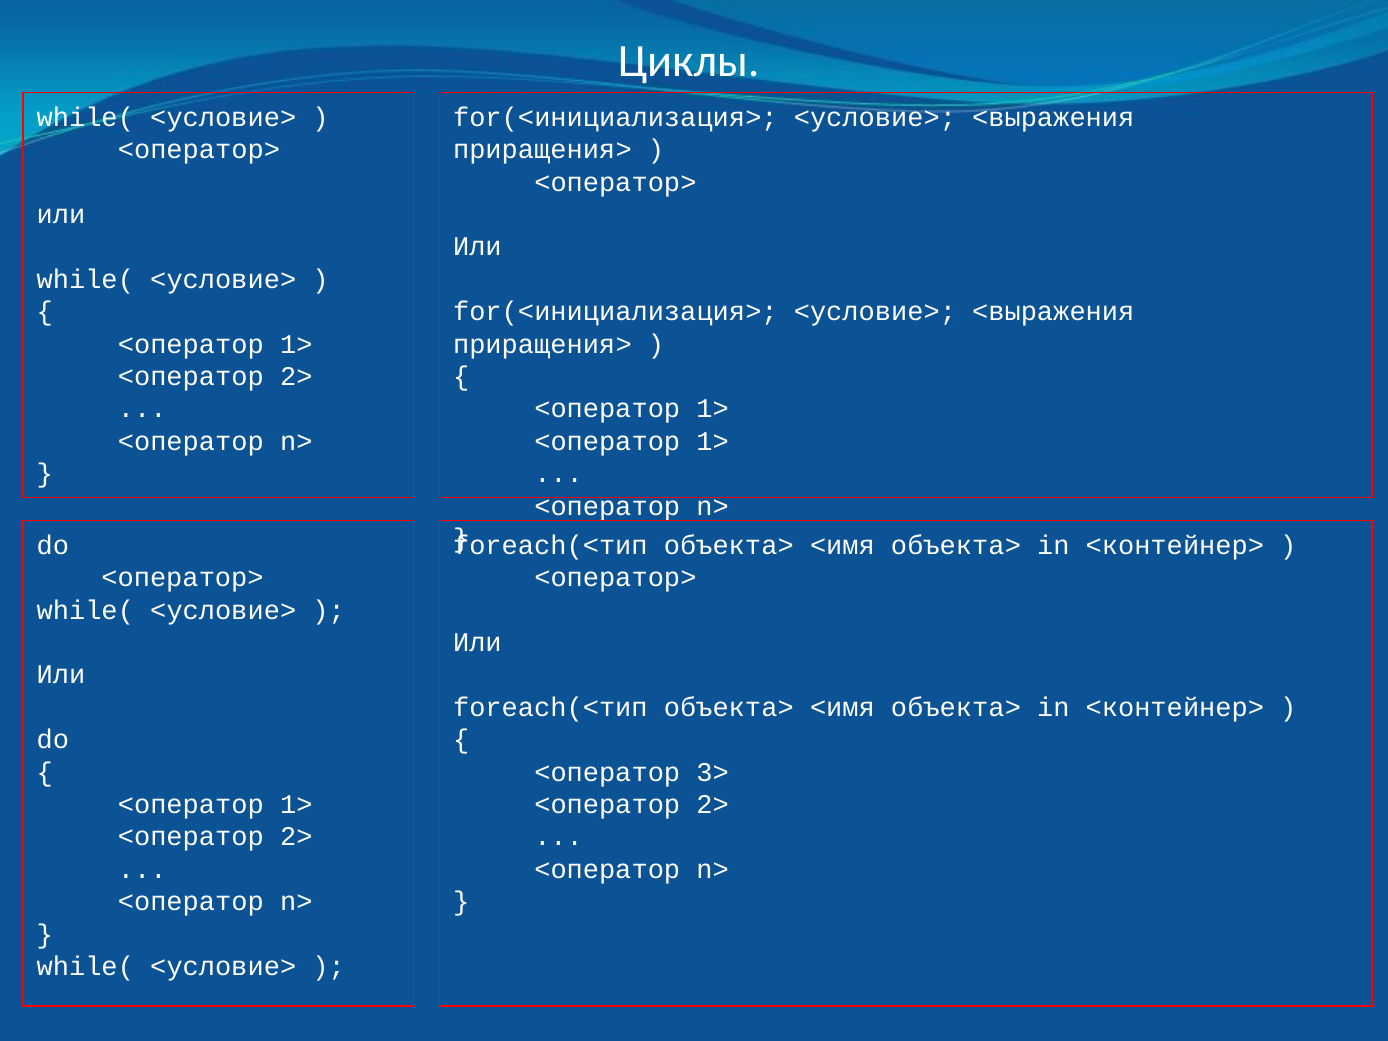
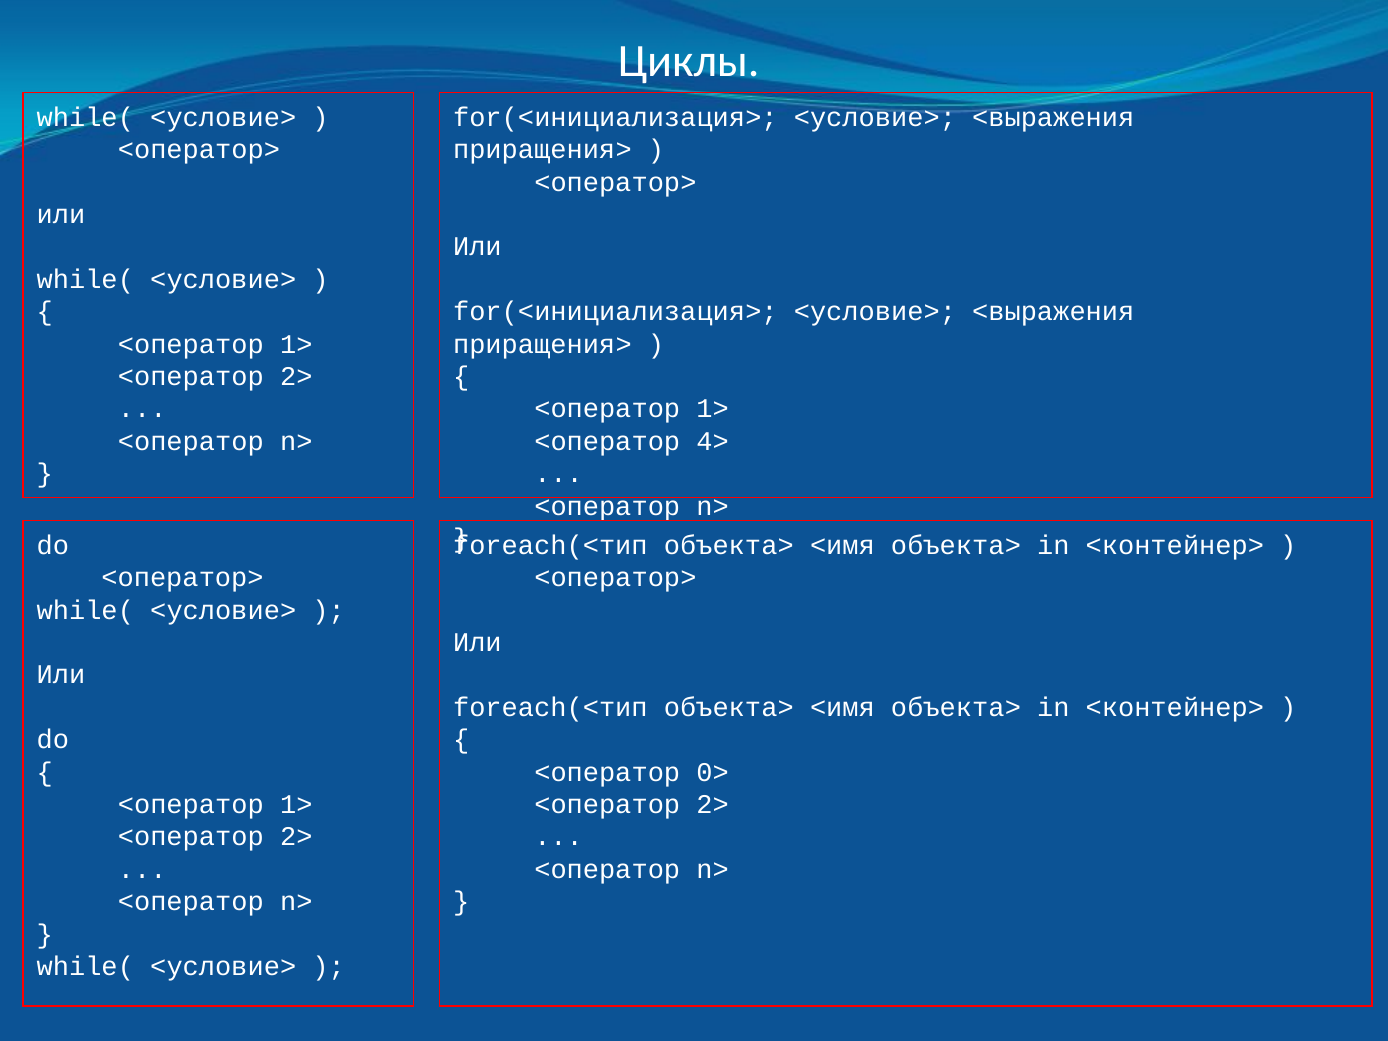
1> at (713, 441): 1> -> 4>
3>: 3> -> 0>
